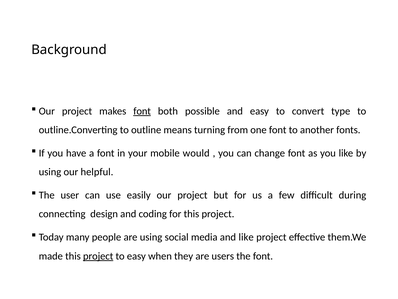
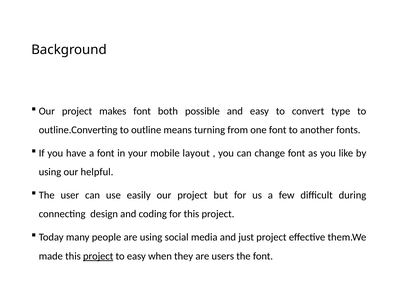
font at (142, 111) underline: present -> none
would: would -> layout
and like: like -> just
